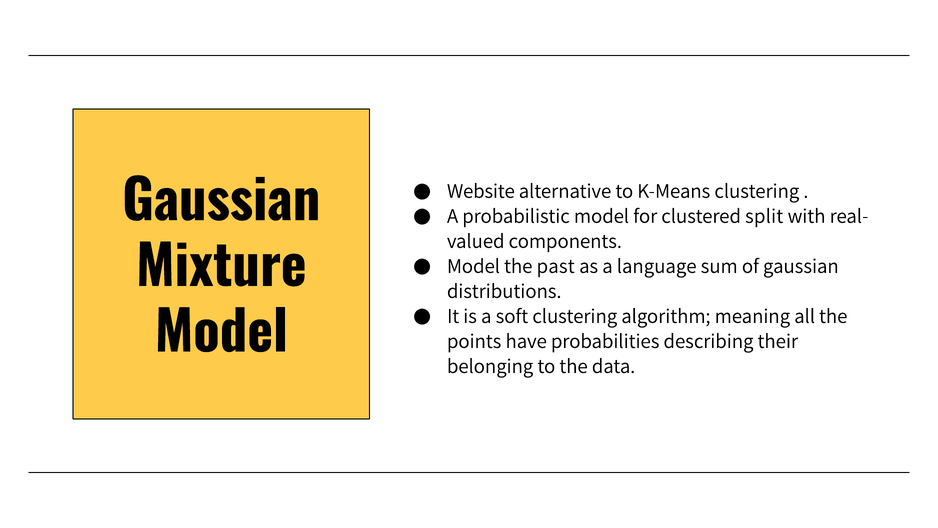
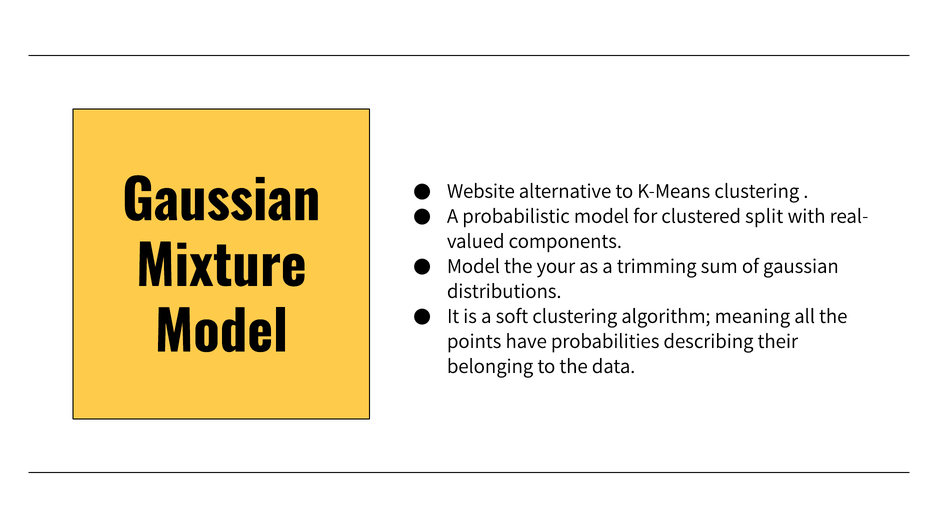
past: past -> your
language: language -> trimming
